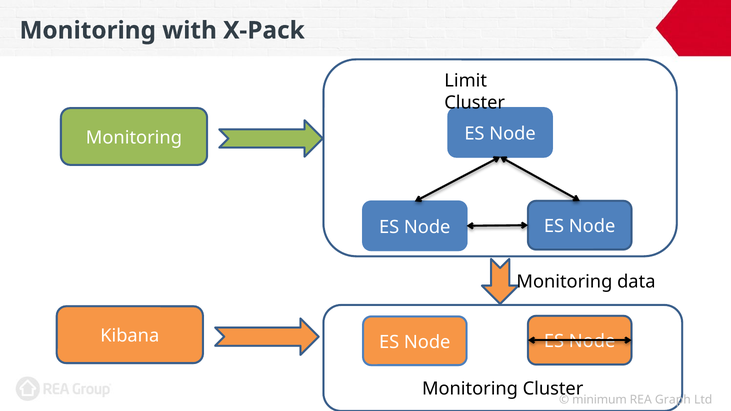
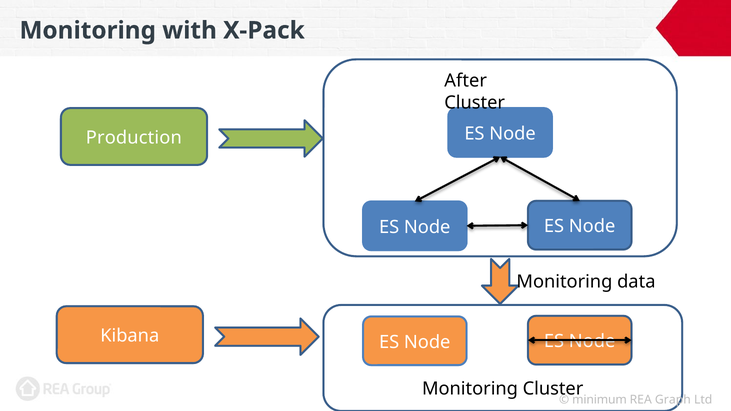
Limit: Limit -> After
Monitoring at (134, 138): Monitoring -> Production
